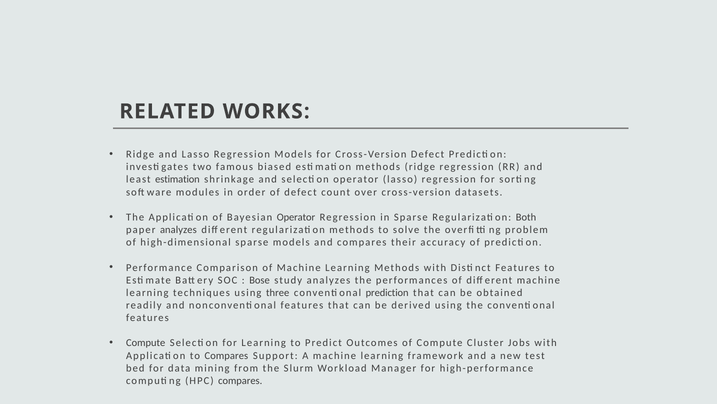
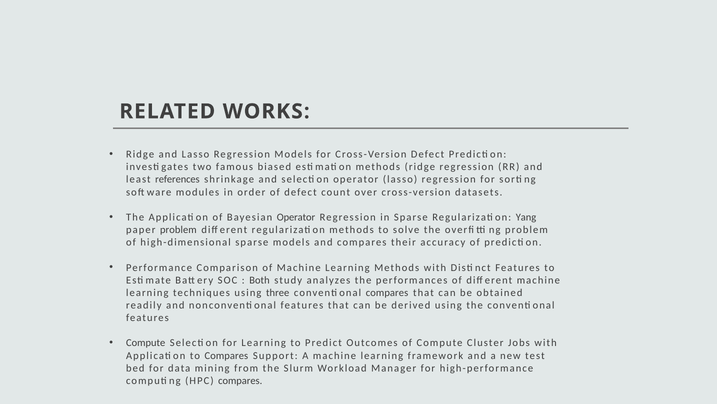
least estimation: estimation -> references
Both: Both -> Yang
paper analyzes: analyzes -> problem
Bose: Bose -> Both
conventional prediction: prediction -> compares
